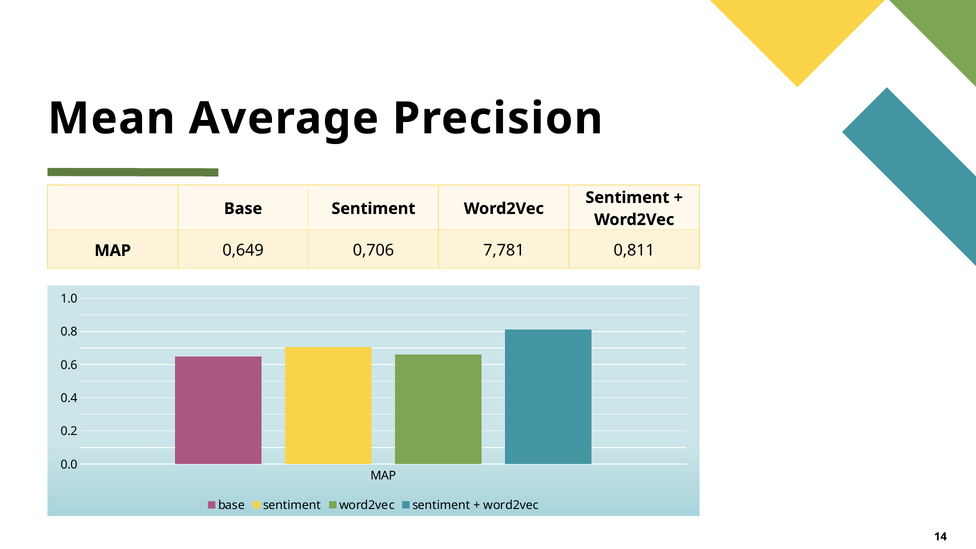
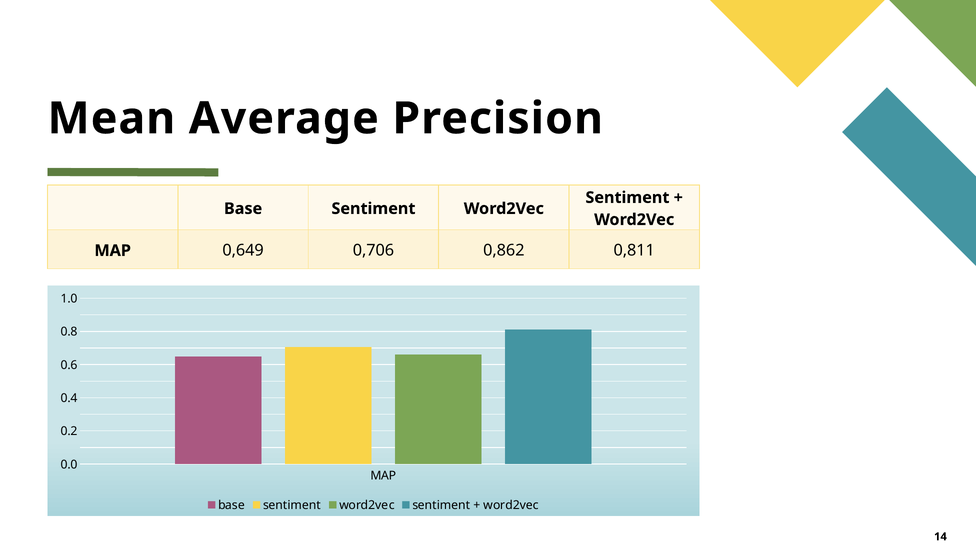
7,781: 7,781 -> 0,862
